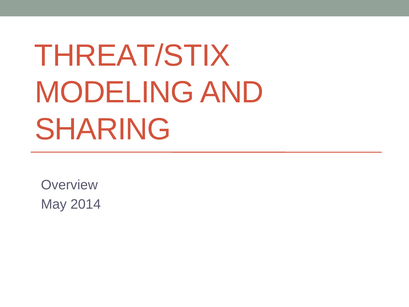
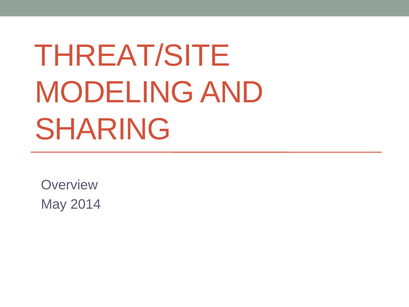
THREAT/STIX: THREAT/STIX -> THREAT/SITE
